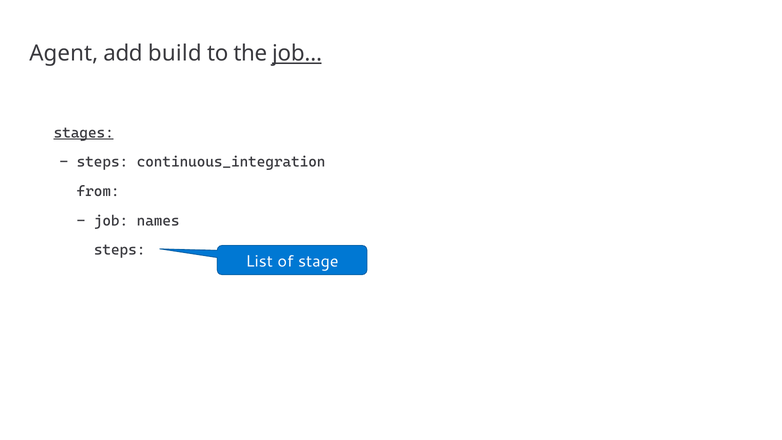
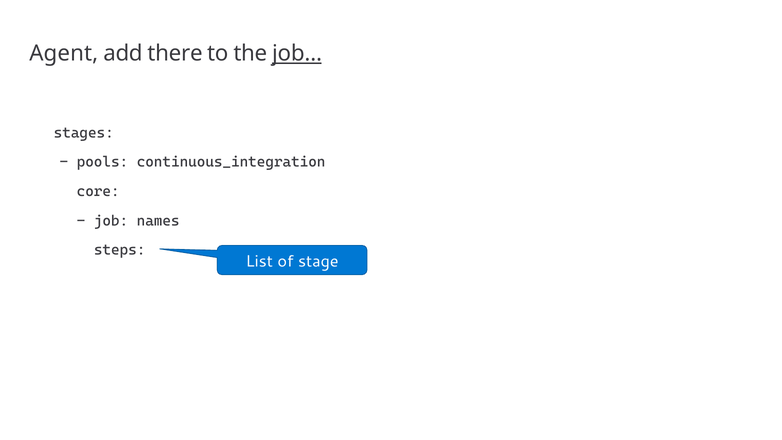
build: build -> there
stages underline: present -> none
steps at (102, 162): steps -> pools
from: from -> core
